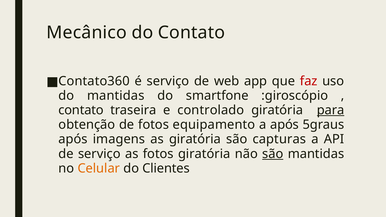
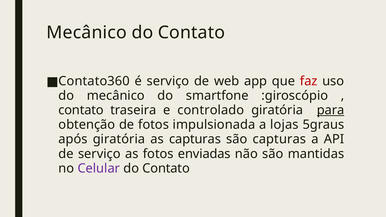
do mantidas: mantidas -> mecânico
equipamento: equipamento -> impulsionada
a após: após -> lojas
após imagens: imagens -> giratória
as giratória: giratória -> capturas
fotos giratória: giratória -> enviadas
são at (273, 154) underline: present -> none
Celular colour: orange -> purple
Clientes at (166, 168): Clientes -> Contato
